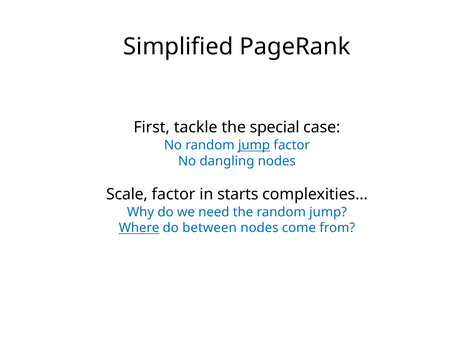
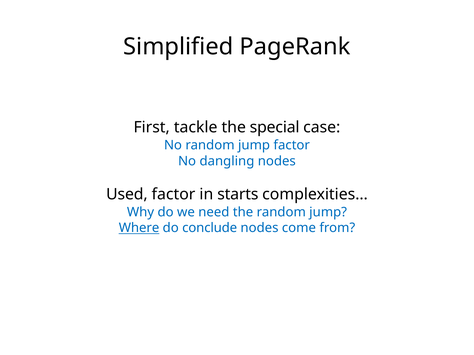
jump at (254, 145) underline: present -> none
Scale: Scale -> Used
between: between -> conclude
